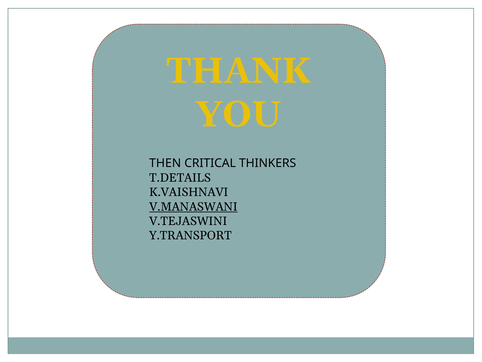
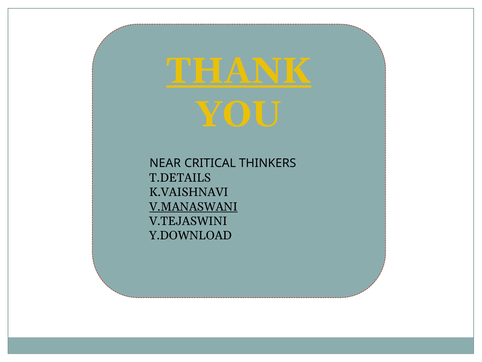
THANK underline: none -> present
THEN: THEN -> NEAR
Y.TRANSPORT: Y.TRANSPORT -> Y.DOWNLOAD
